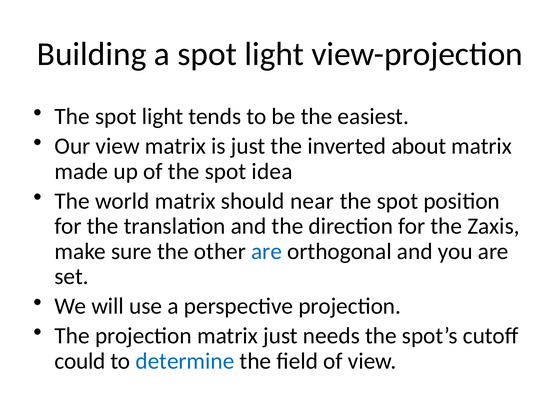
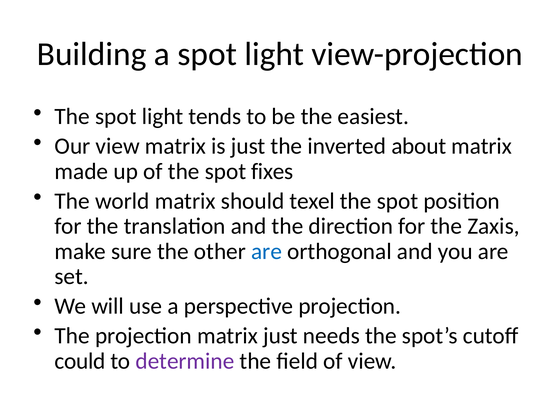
idea: idea -> fixes
near: near -> texel
determine colour: blue -> purple
